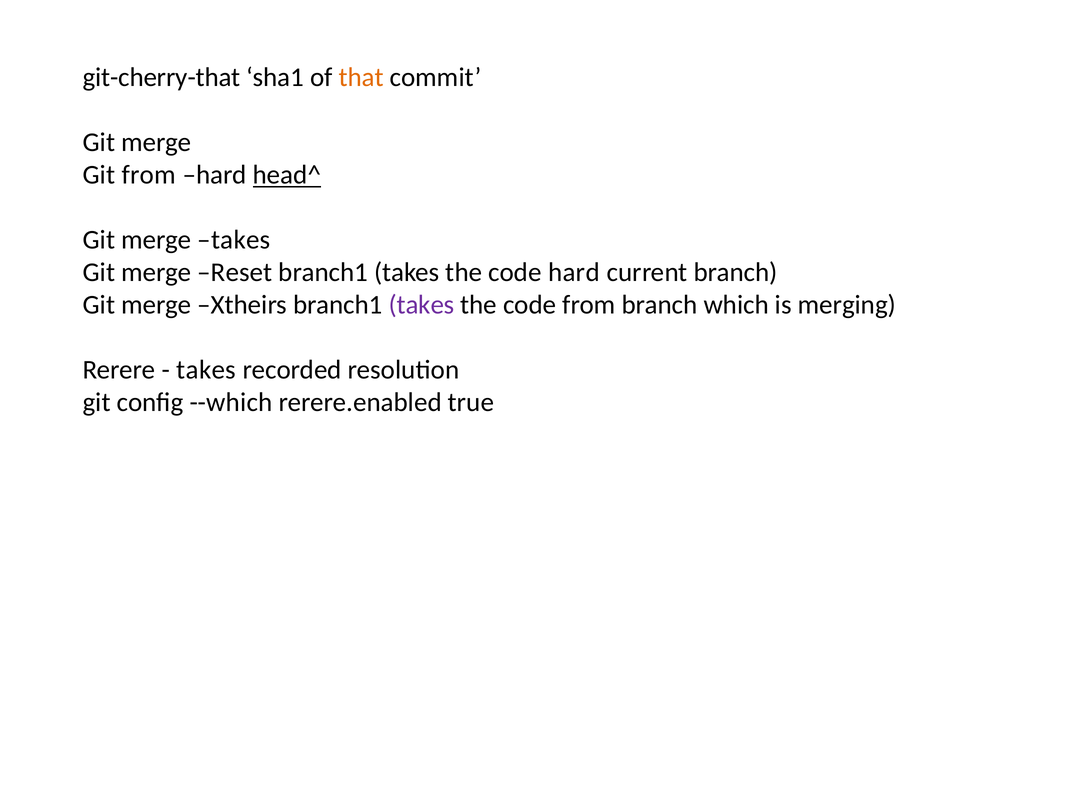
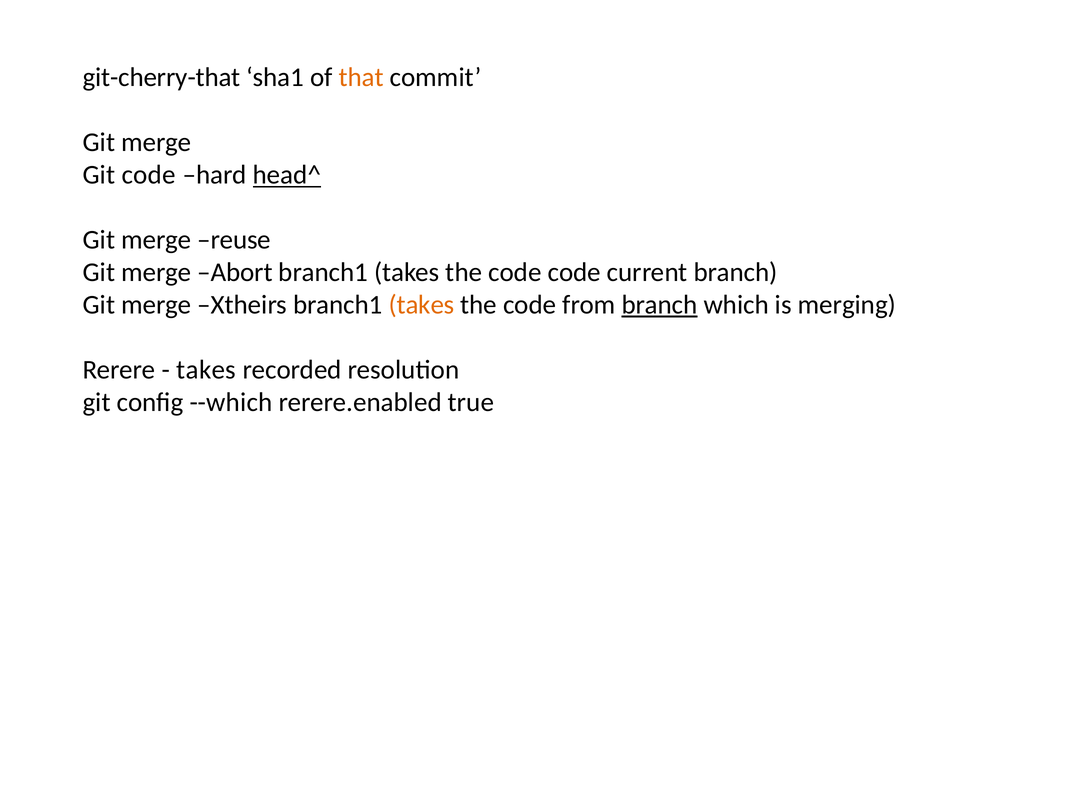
Git from: from -> code
merge takes: takes -> reuse
Reset: Reset -> Abort
code hard: hard -> code
takes at (422, 305) colour: purple -> orange
branch at (660, 305) underline: none -> present
